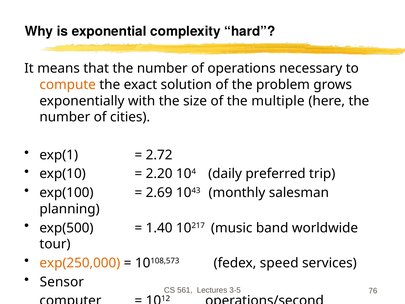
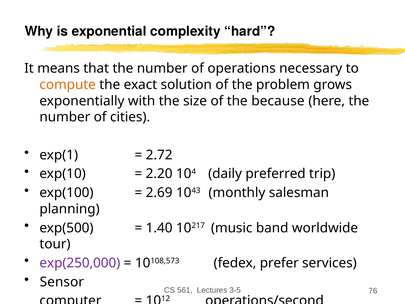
multiple: multiple -> because
exp(250,000 colour: orange -> purple
speed: speed -> prefer
